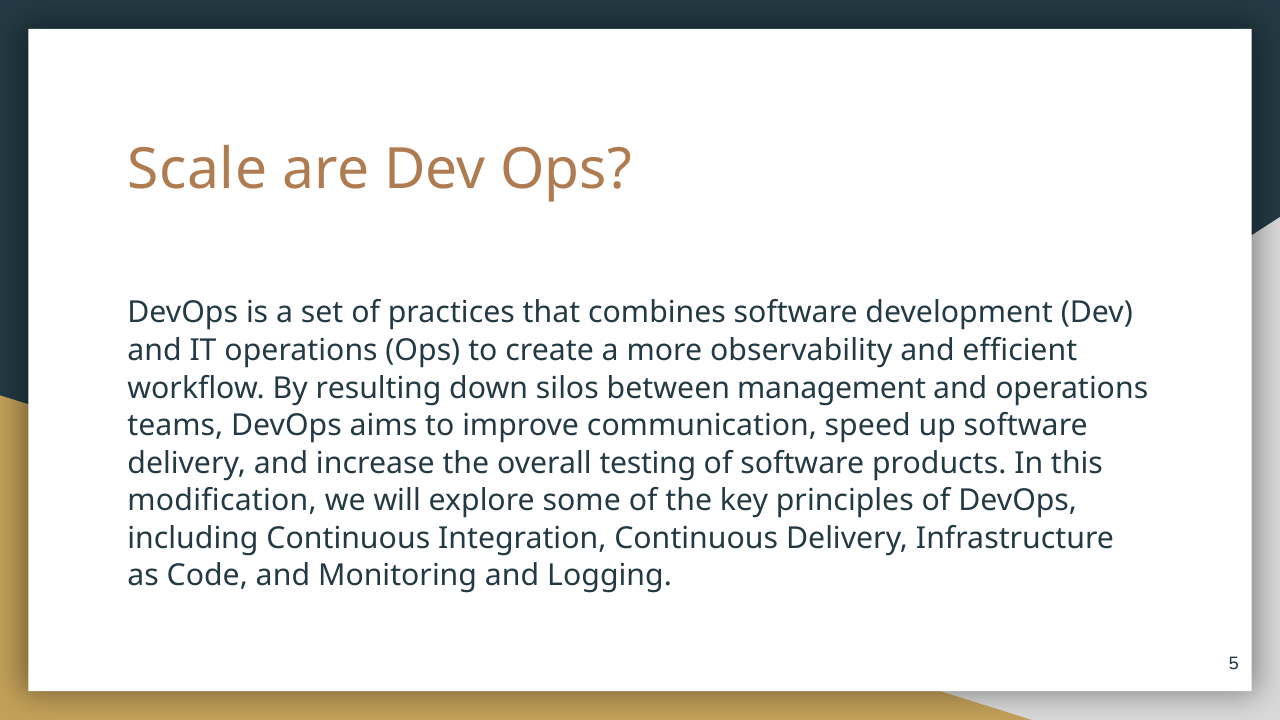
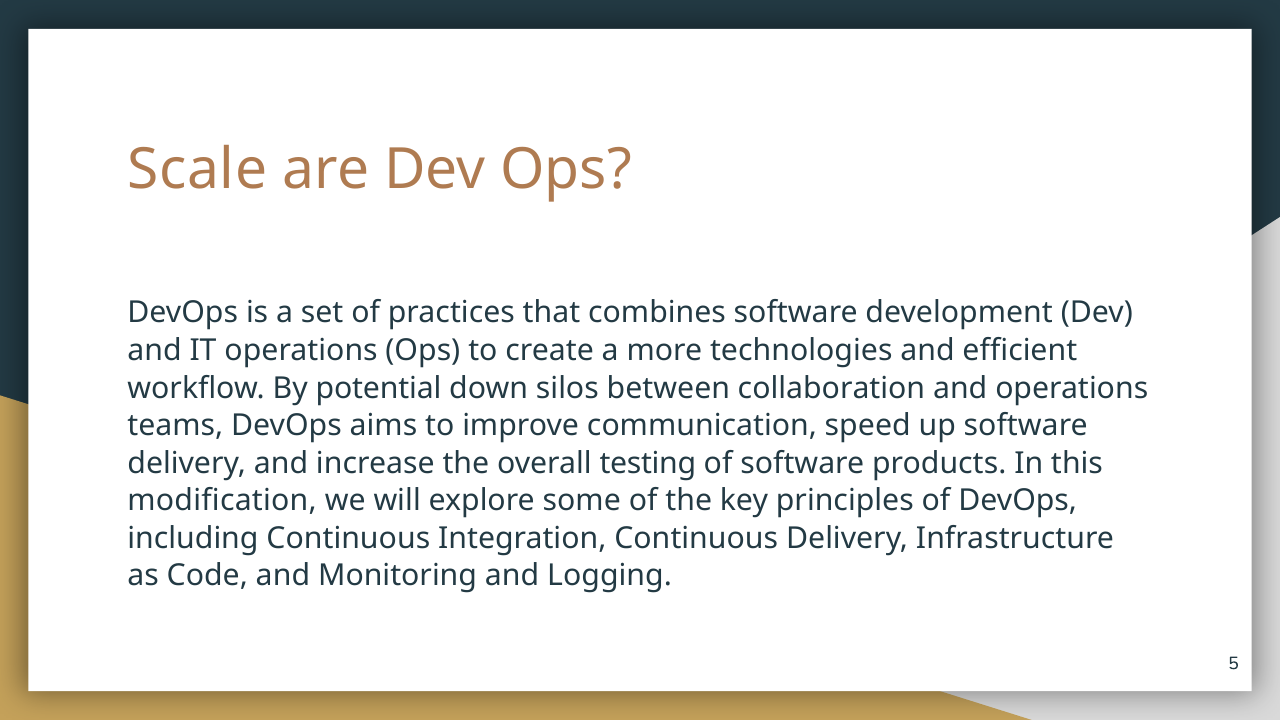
observability: observability -> technologies
resulting: resulting -> potential
management: management -> collaboration
